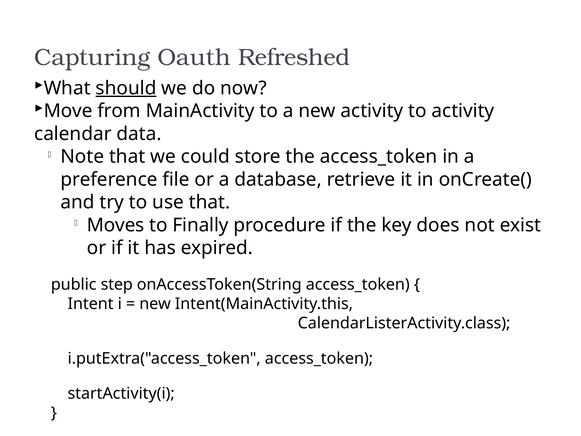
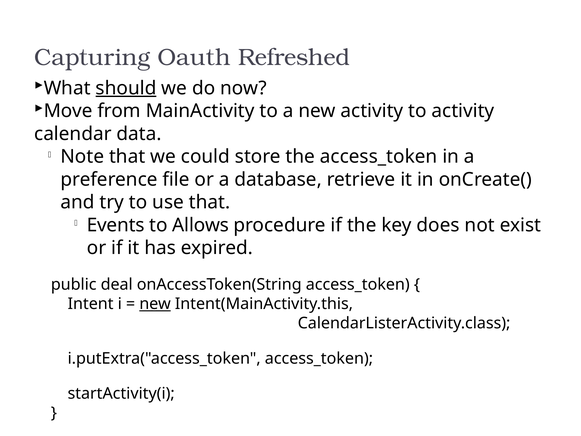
Moves: Moves -> Events
Finally: Finally -> Allows
step: step -> deal
new at (155, 304) underline: none -> present
